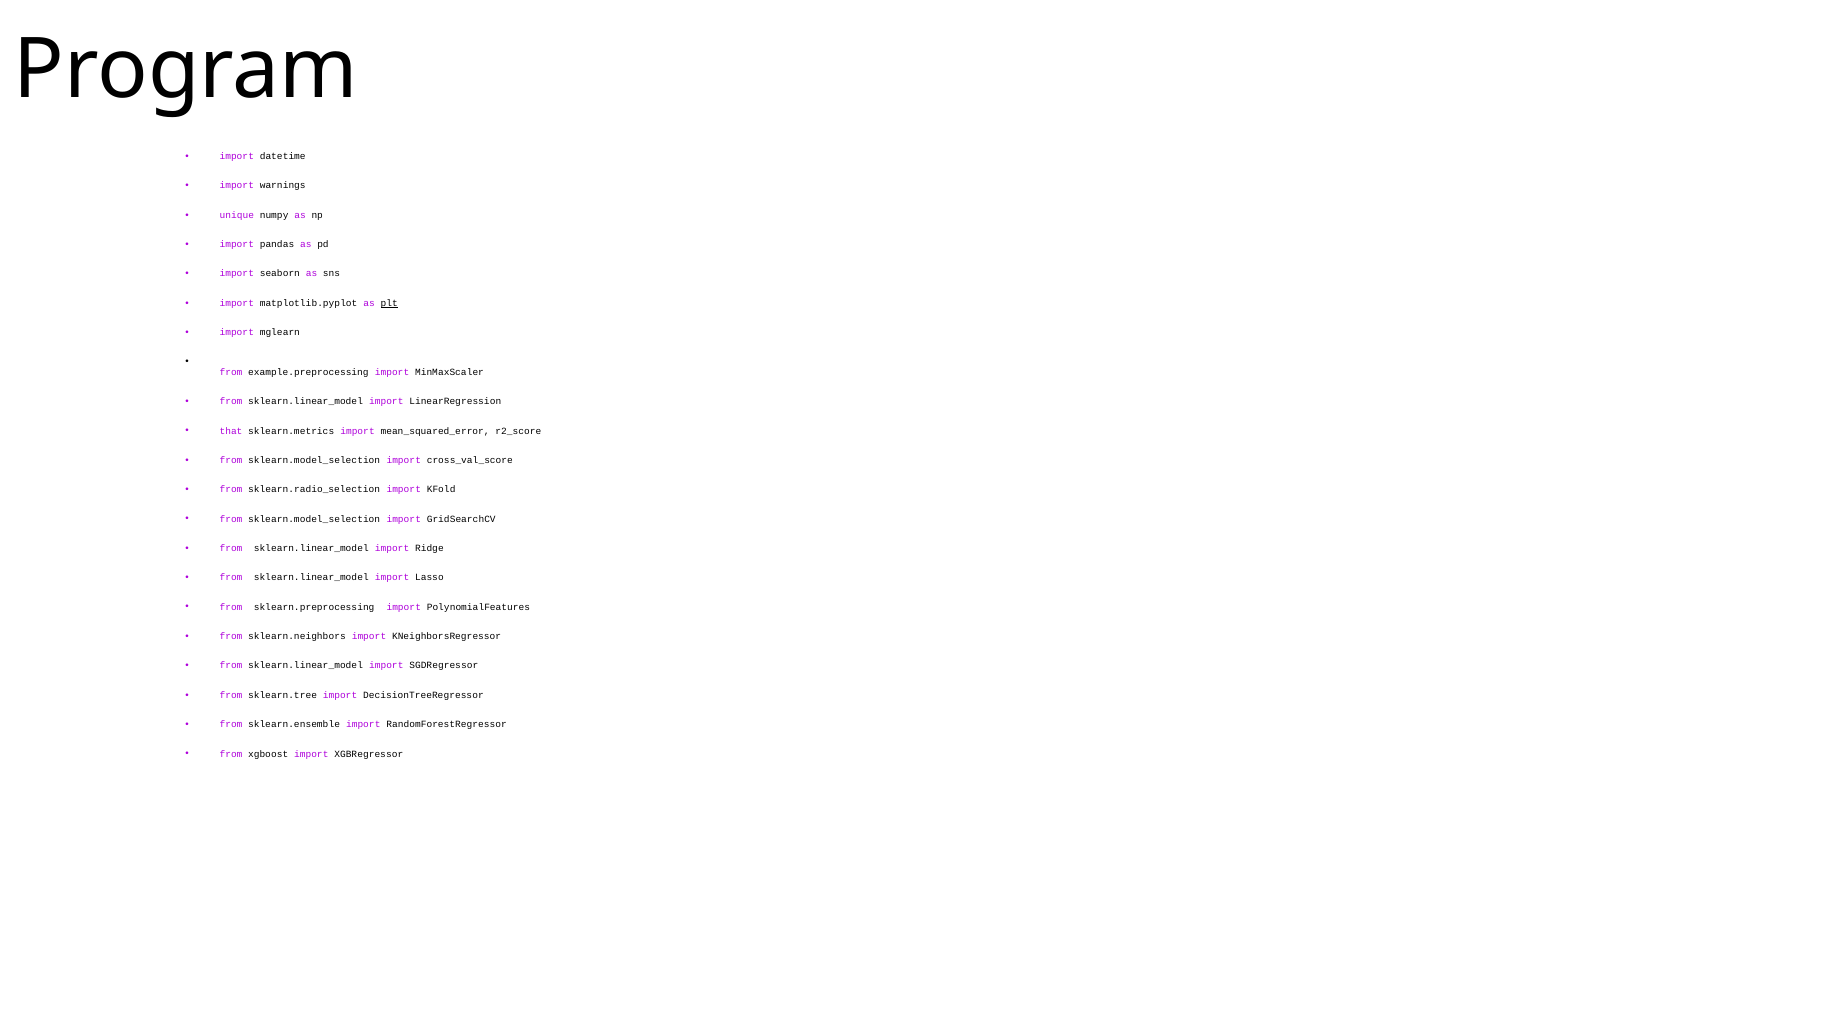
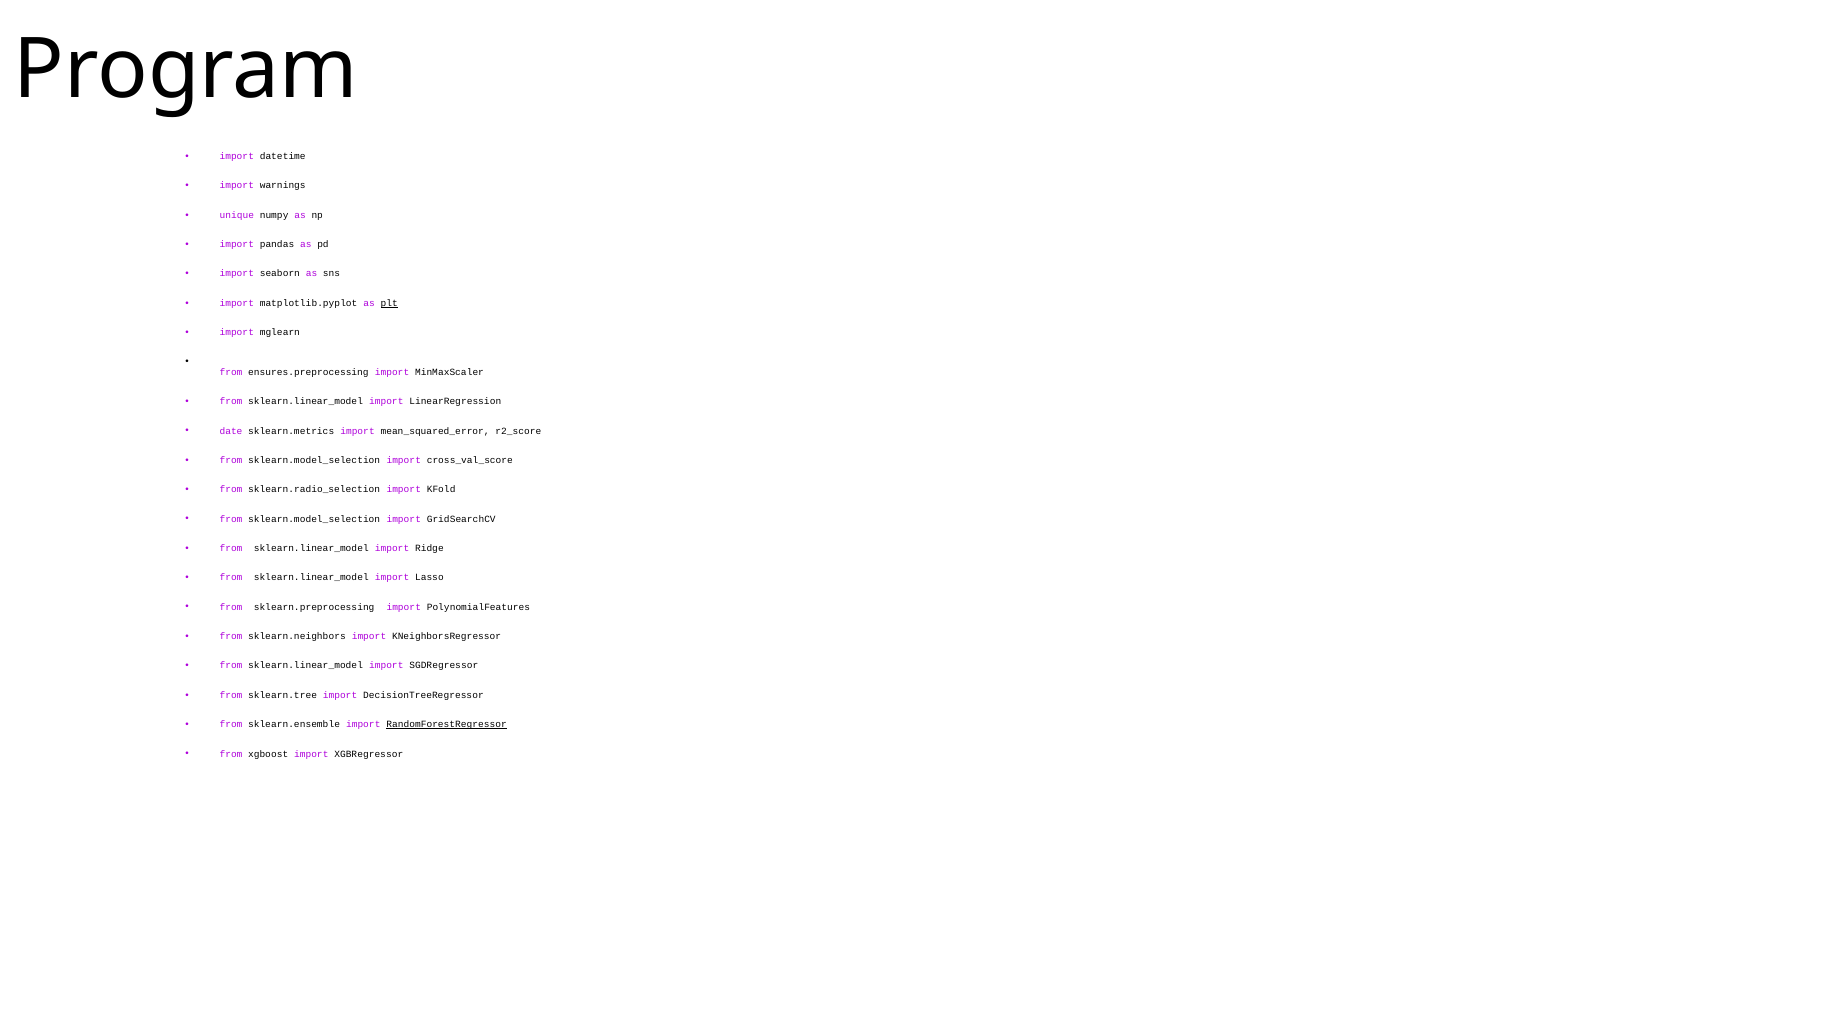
example.preprocessing: example.preprocessing -> ensures.preprocessing
that: that -> date
RandomForestRegressor underline: none -> present
